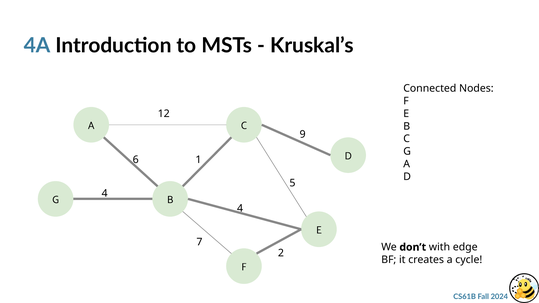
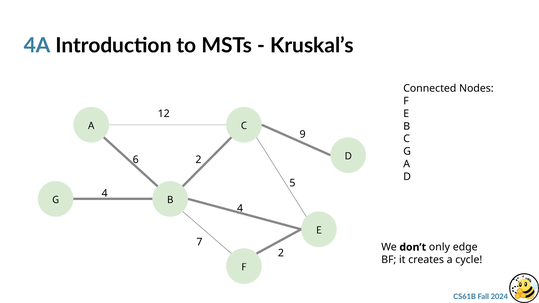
6 1: 1 -> 2
with: with -> only
